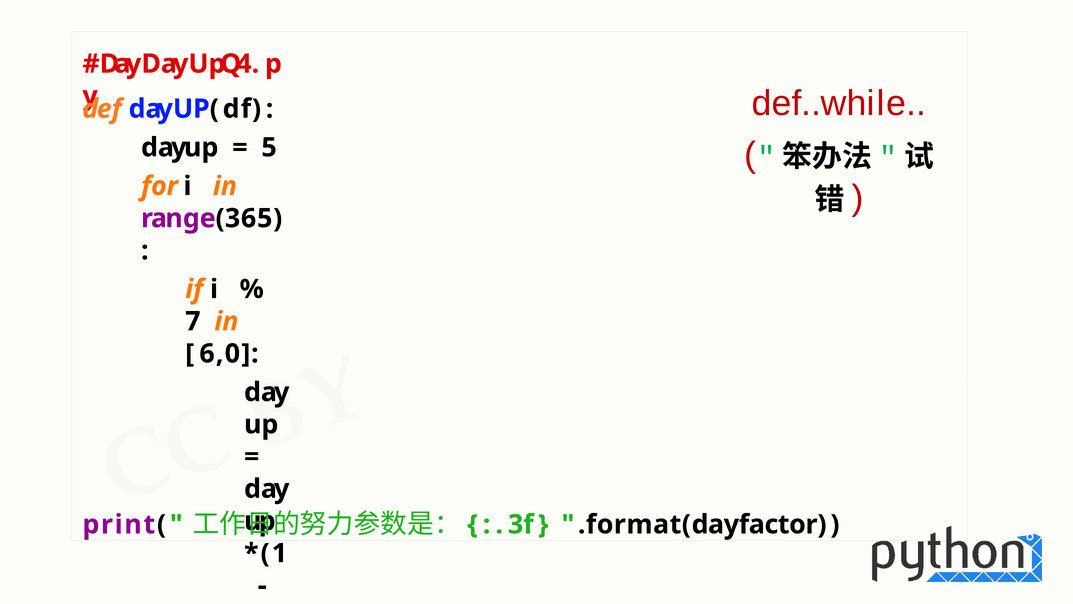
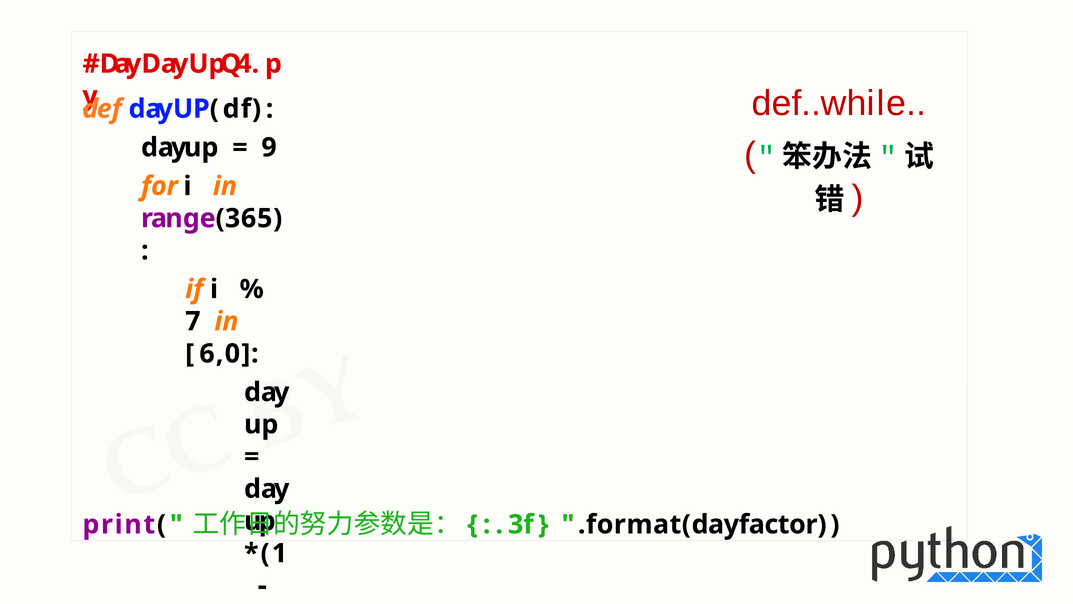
5: 5 -> 9
